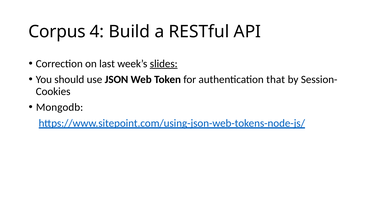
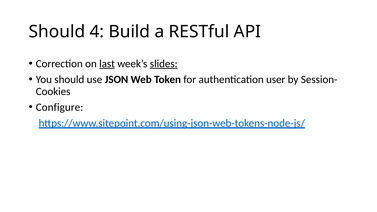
Corpus at (57, 32): Corpus -> Should
last underline: none -> present
that: that -> user
Mongodb: Mongodb -> Configure
